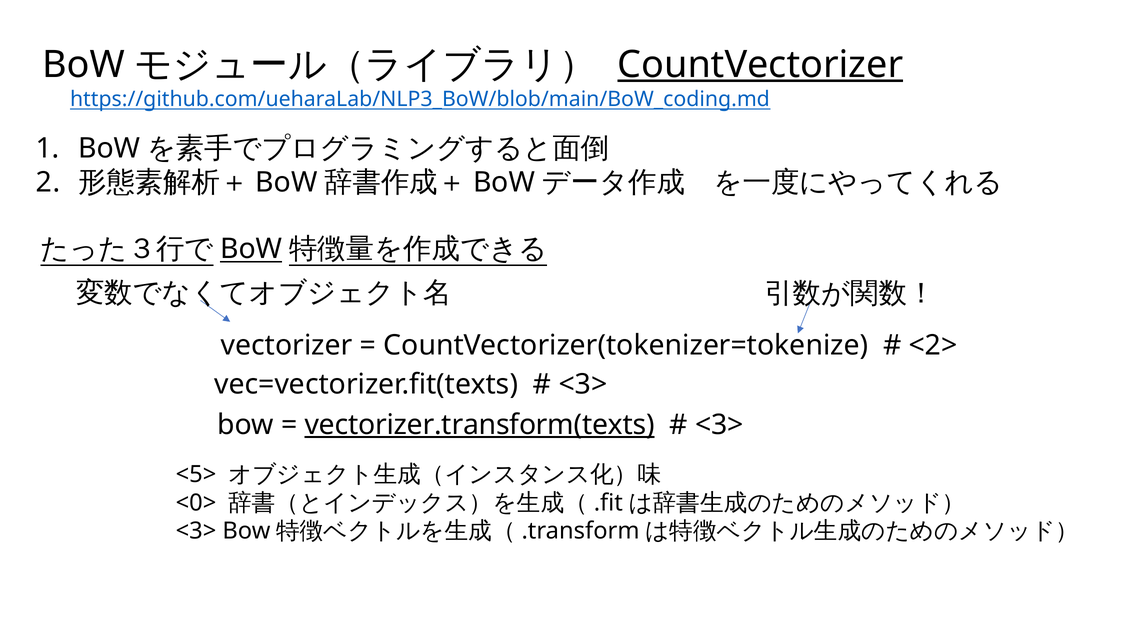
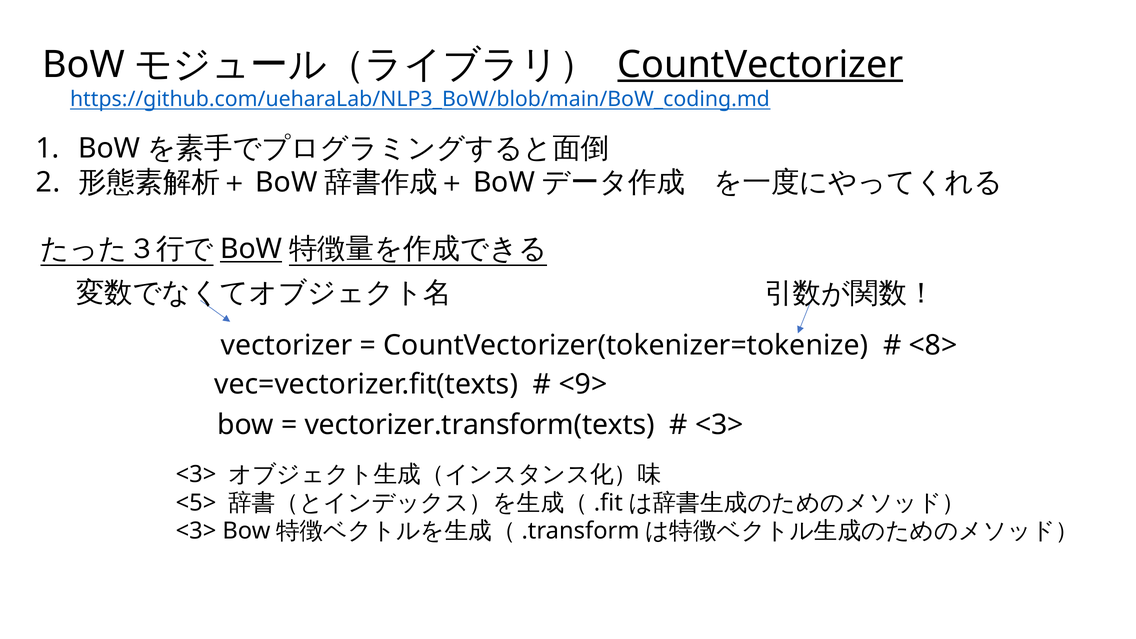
<2>: <2> -> <8>
<3> at (583, 385): <3> -> <9>
vectorizer.transform(texts underline: present -> none
<5> at (196, 474): <5> -> <3>
<0>: <0> -> <5>
